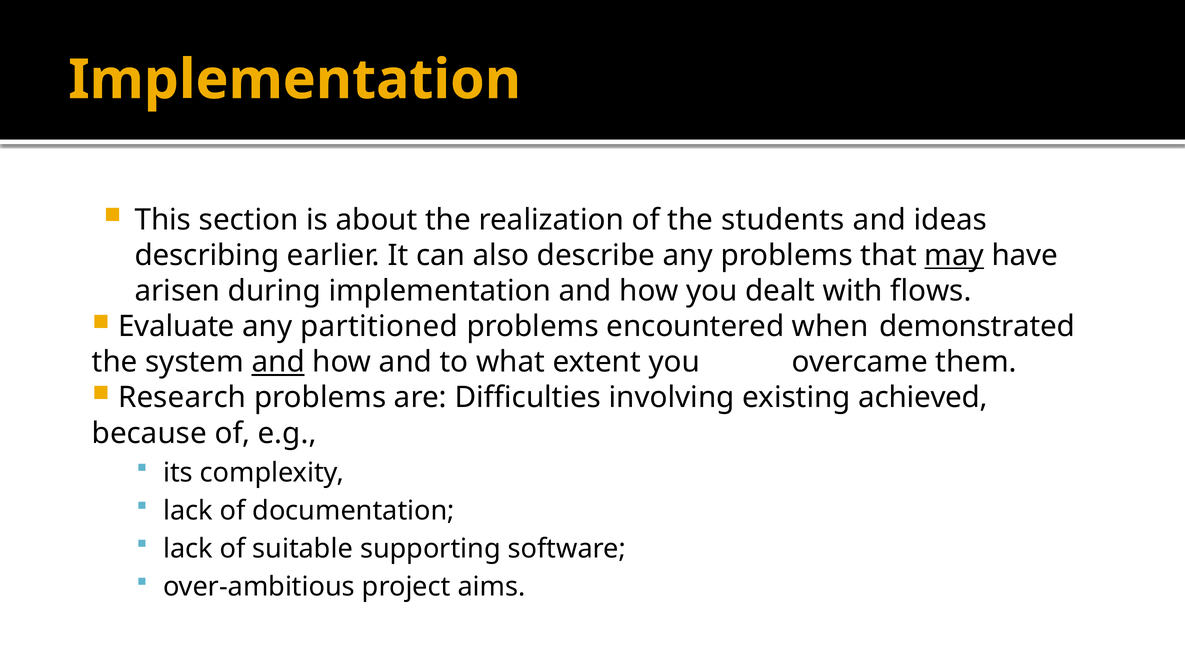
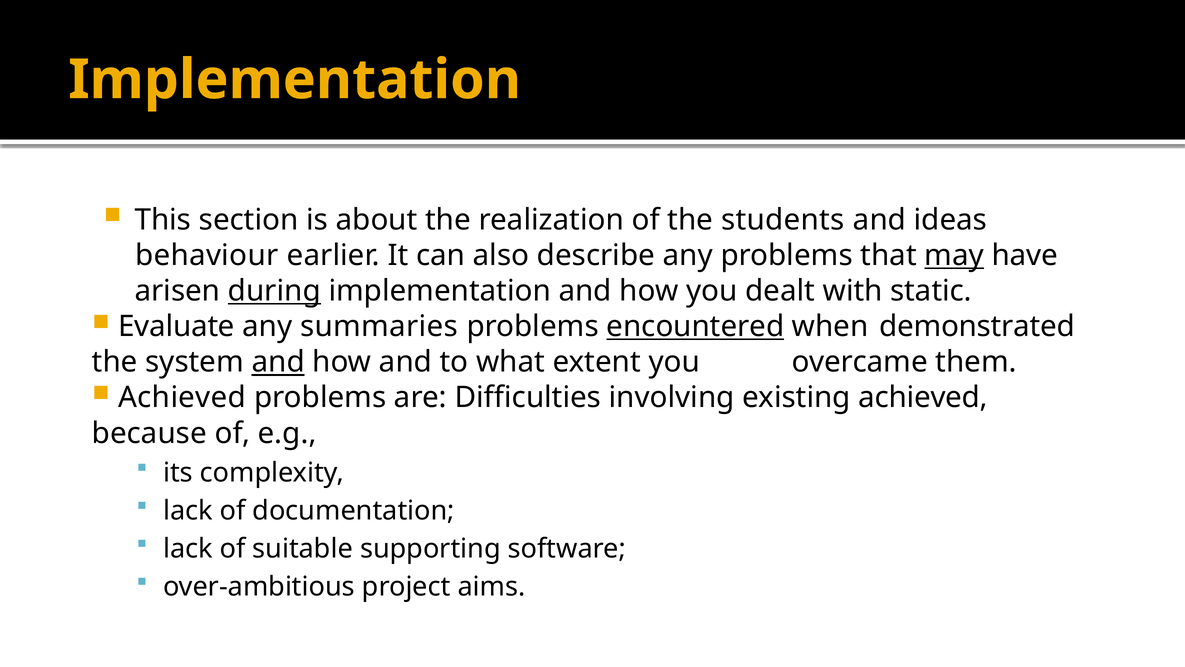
describing: describing -> behaviour
during underline: none -> present
flows: flows -> static
partitioned: partitioned -> summaries
encountered underline: none -> present
Research at (182, 397): Research -> Achieved
